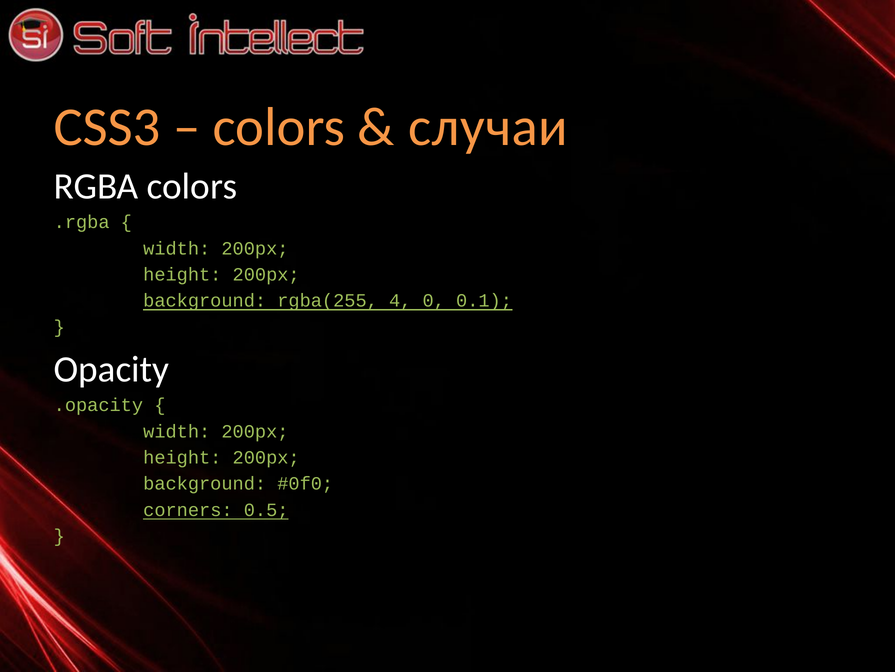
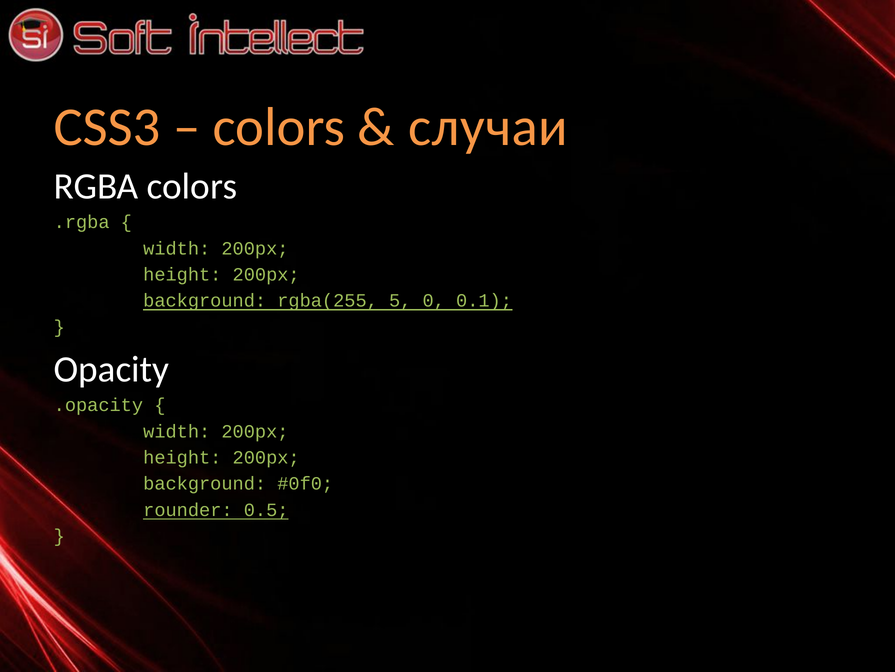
4: 4 -> 5
corners: corners -> rounder
